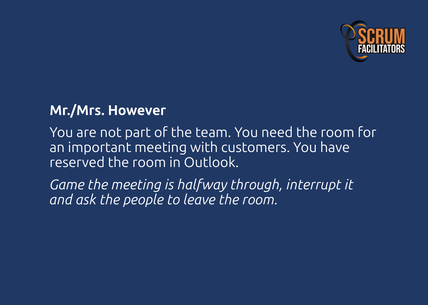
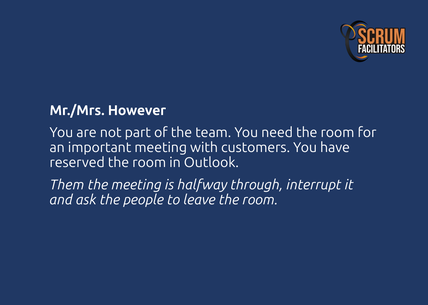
Game: Game -> Them
